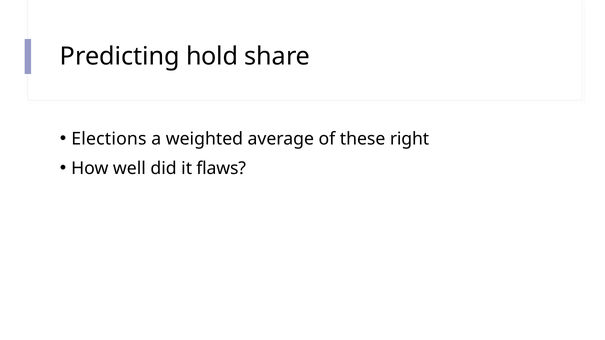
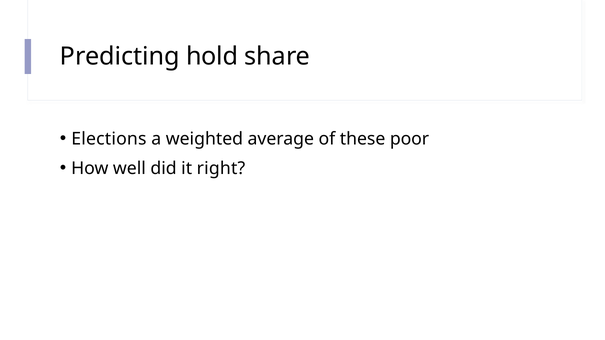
right: right -> poor
flaws: flaws -> right
